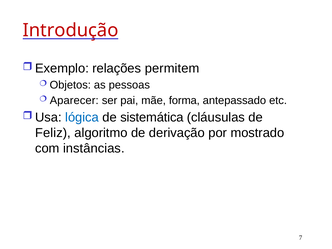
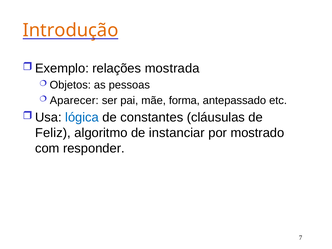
Introdução colour: red -> orange
permitem: permitem -> mostrada
sistemática: sistemática -> constantes
derivação: derivação -> instanciar
instâncias: instâncias -> responder
